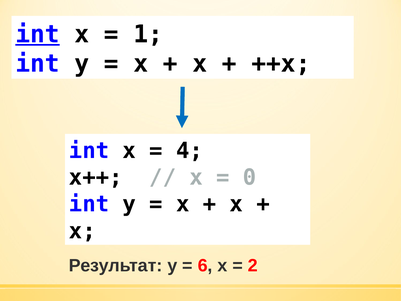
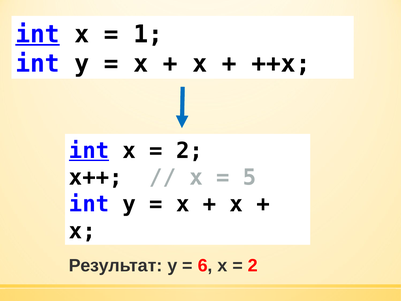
int at (89, 151) underline: none -> present
4 at (189, 151): 4 -> 2
0: 0 -> 5
